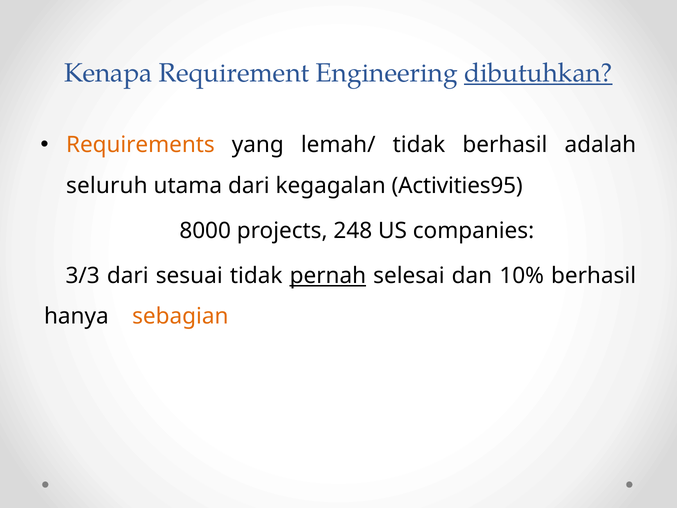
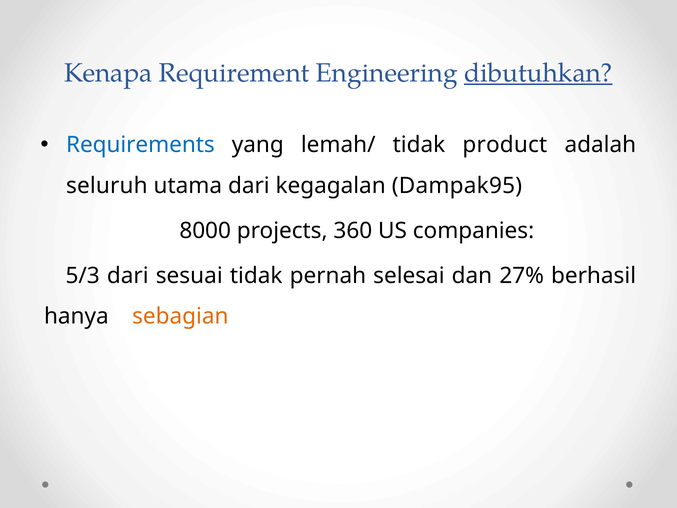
Requirements colour: orange -> blue
tidak berhasil: berhasil -> product
Activities95: Activities95 -> Dampak95
248: 248 -> 360
3/3: 3/3 -> 5/3
pernah underline: present -> none
10%: 10% -> 27%
